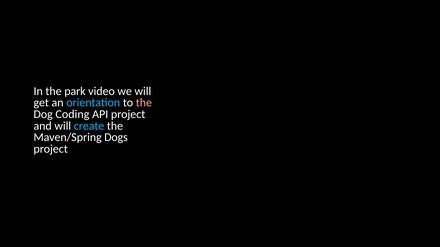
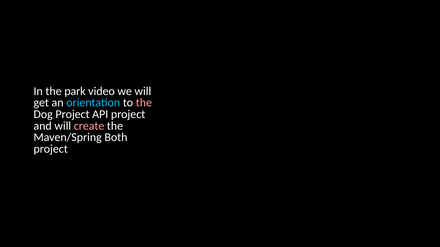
Dog Coding: Coding -> Project
create colour: light blue -> pink
Dogs: Dogs -> Both
